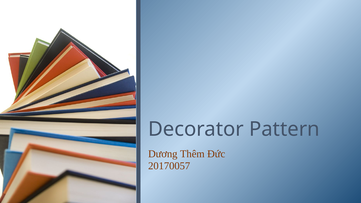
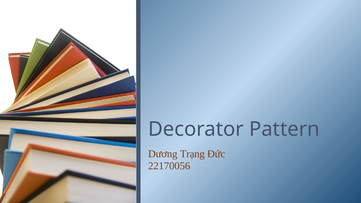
Thêm: Thêm -> Trạng
20170057: 20170057 -> 22170056
